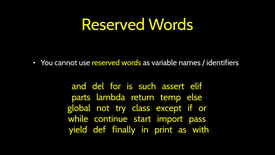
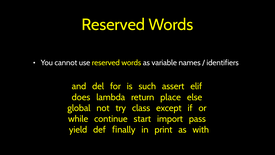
parts: parts -> does
temp: temp -> place
